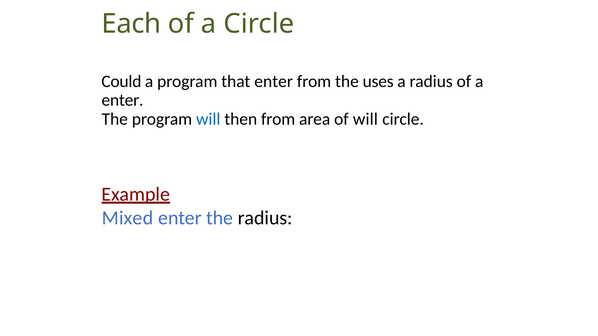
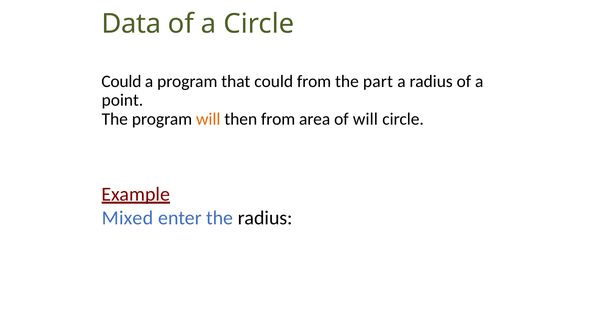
Each: Each -> Data
that enter: enter -> could
uses: uses -> part
enter at (123, 100): enter -> point
will at (208, 119) colour: blue -> orange
